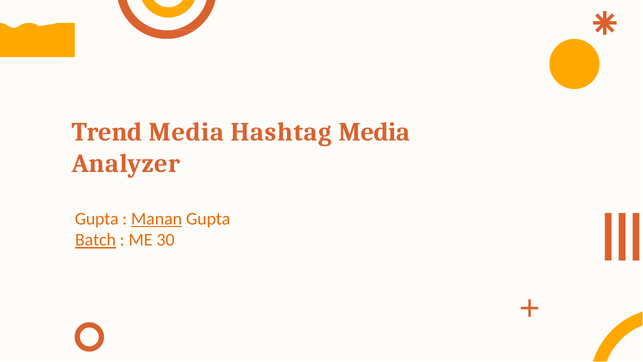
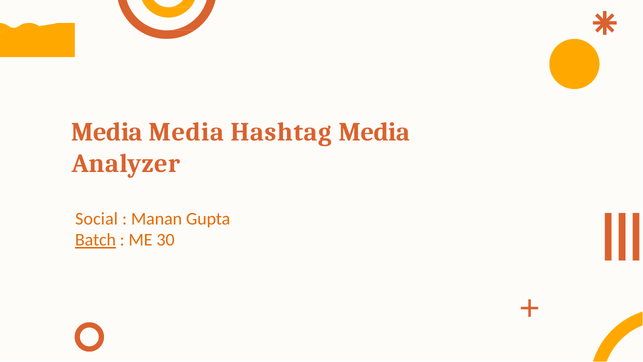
Trend at (107, 132): Trend -> Media
Gupta at (97, 219): Gupta -> Social
Manan underline: present -> none
